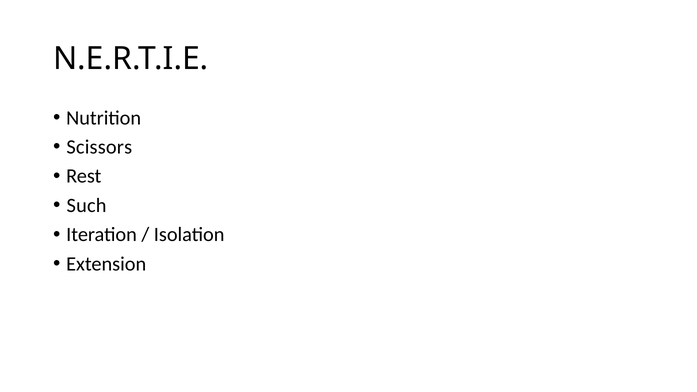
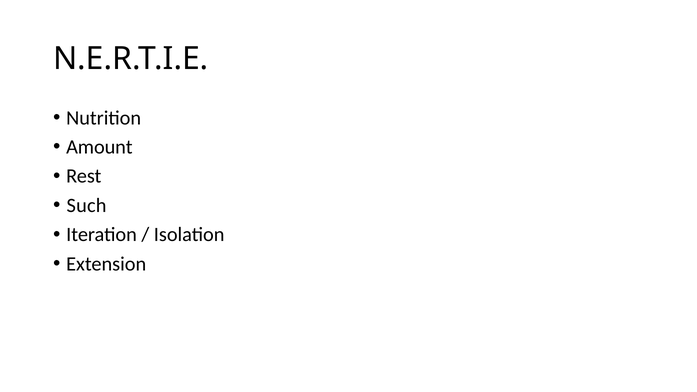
Scissors: Scissors -> Amount
